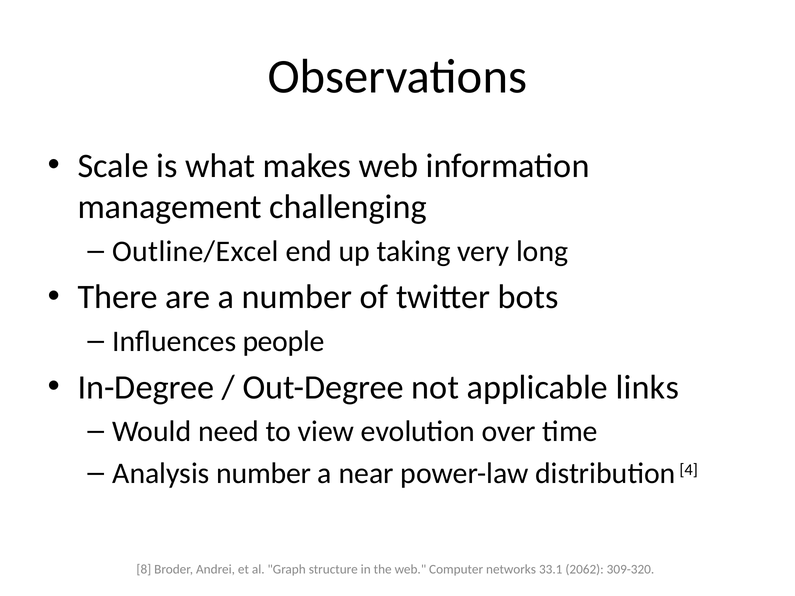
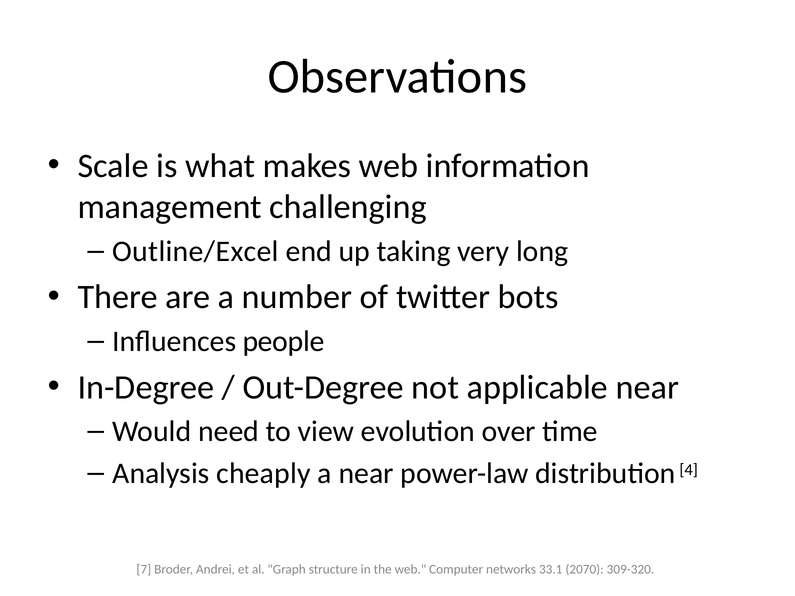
applicable links: links -> near
Analysis number: number -> cheaply
8: 8 -> 7
2062: 2062 -> 2070
